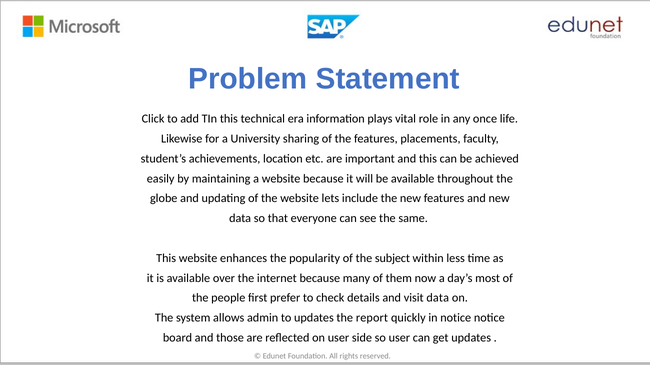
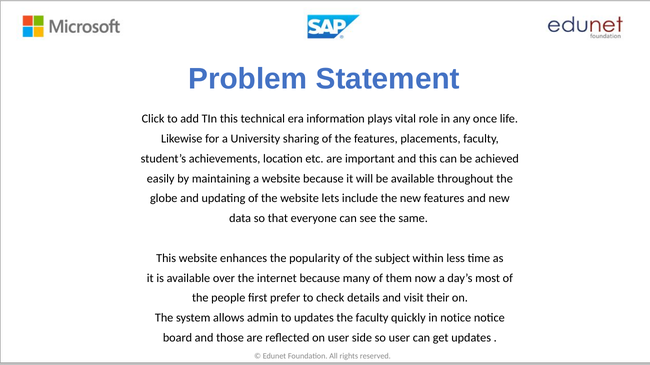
visit data: data -> their
the report: report -> faculty
